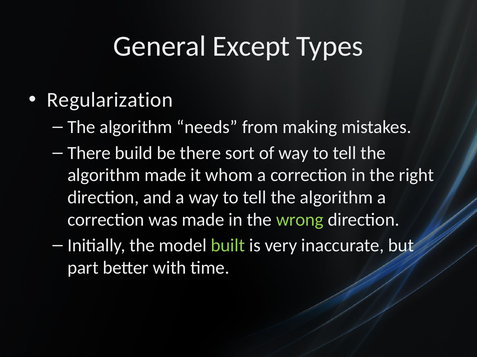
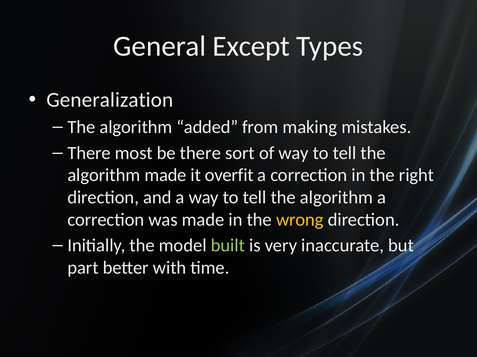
Regularization: Regularization -> Generalization
needs: needs -> added
build: build -> most
whom: whom -> overfit
wrong colour: light green -> yellow
